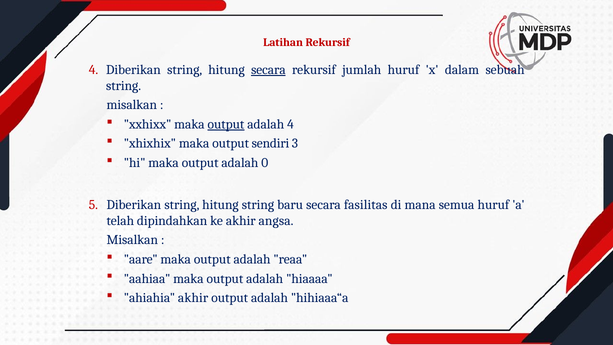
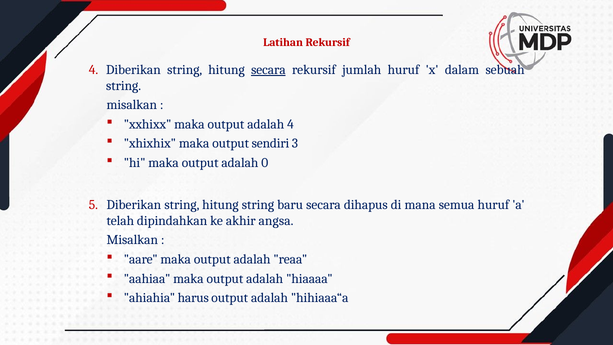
output at (226, 124) underline: present -> none
fasilitas: fasilitas -> dihapus
ahiahia akhir: akhir -> harus
